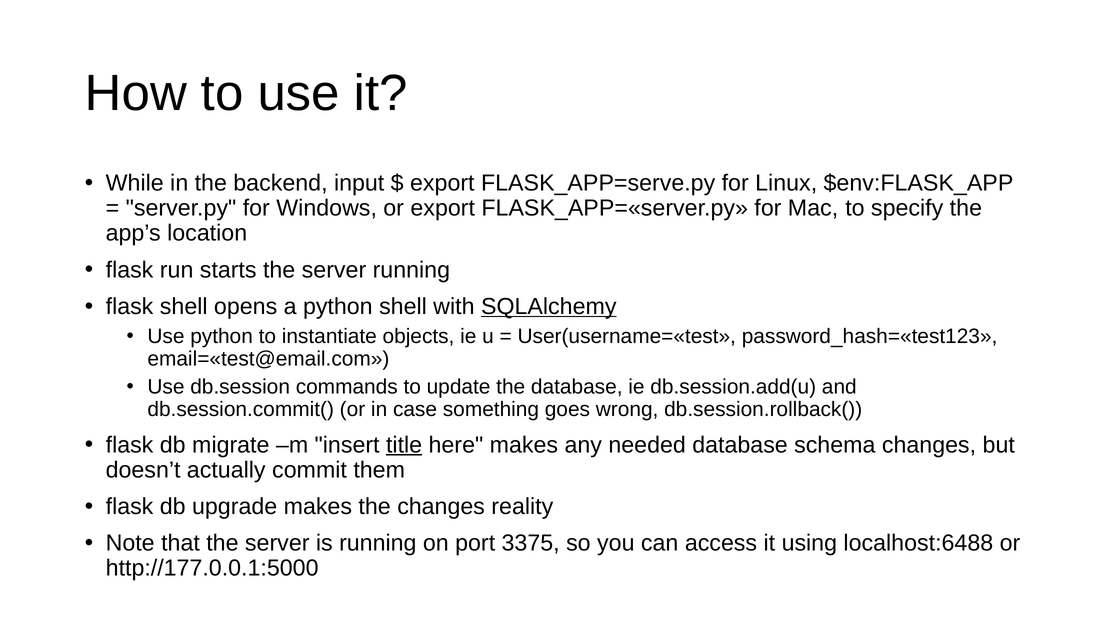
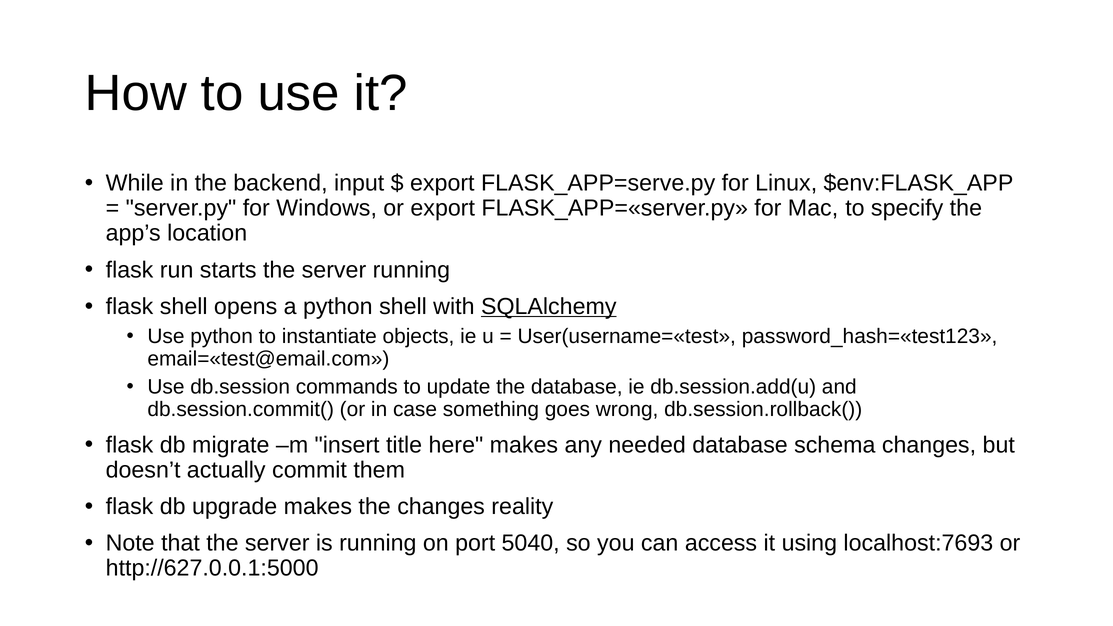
title underline: present -> none
3375: 3375 -> 5040
localhost:6488: localhost:6488 -> localhost:7693
http://177.0.0.1:5000: http://177.0.0.1:5000 -> http://627.0.0.1:5000
